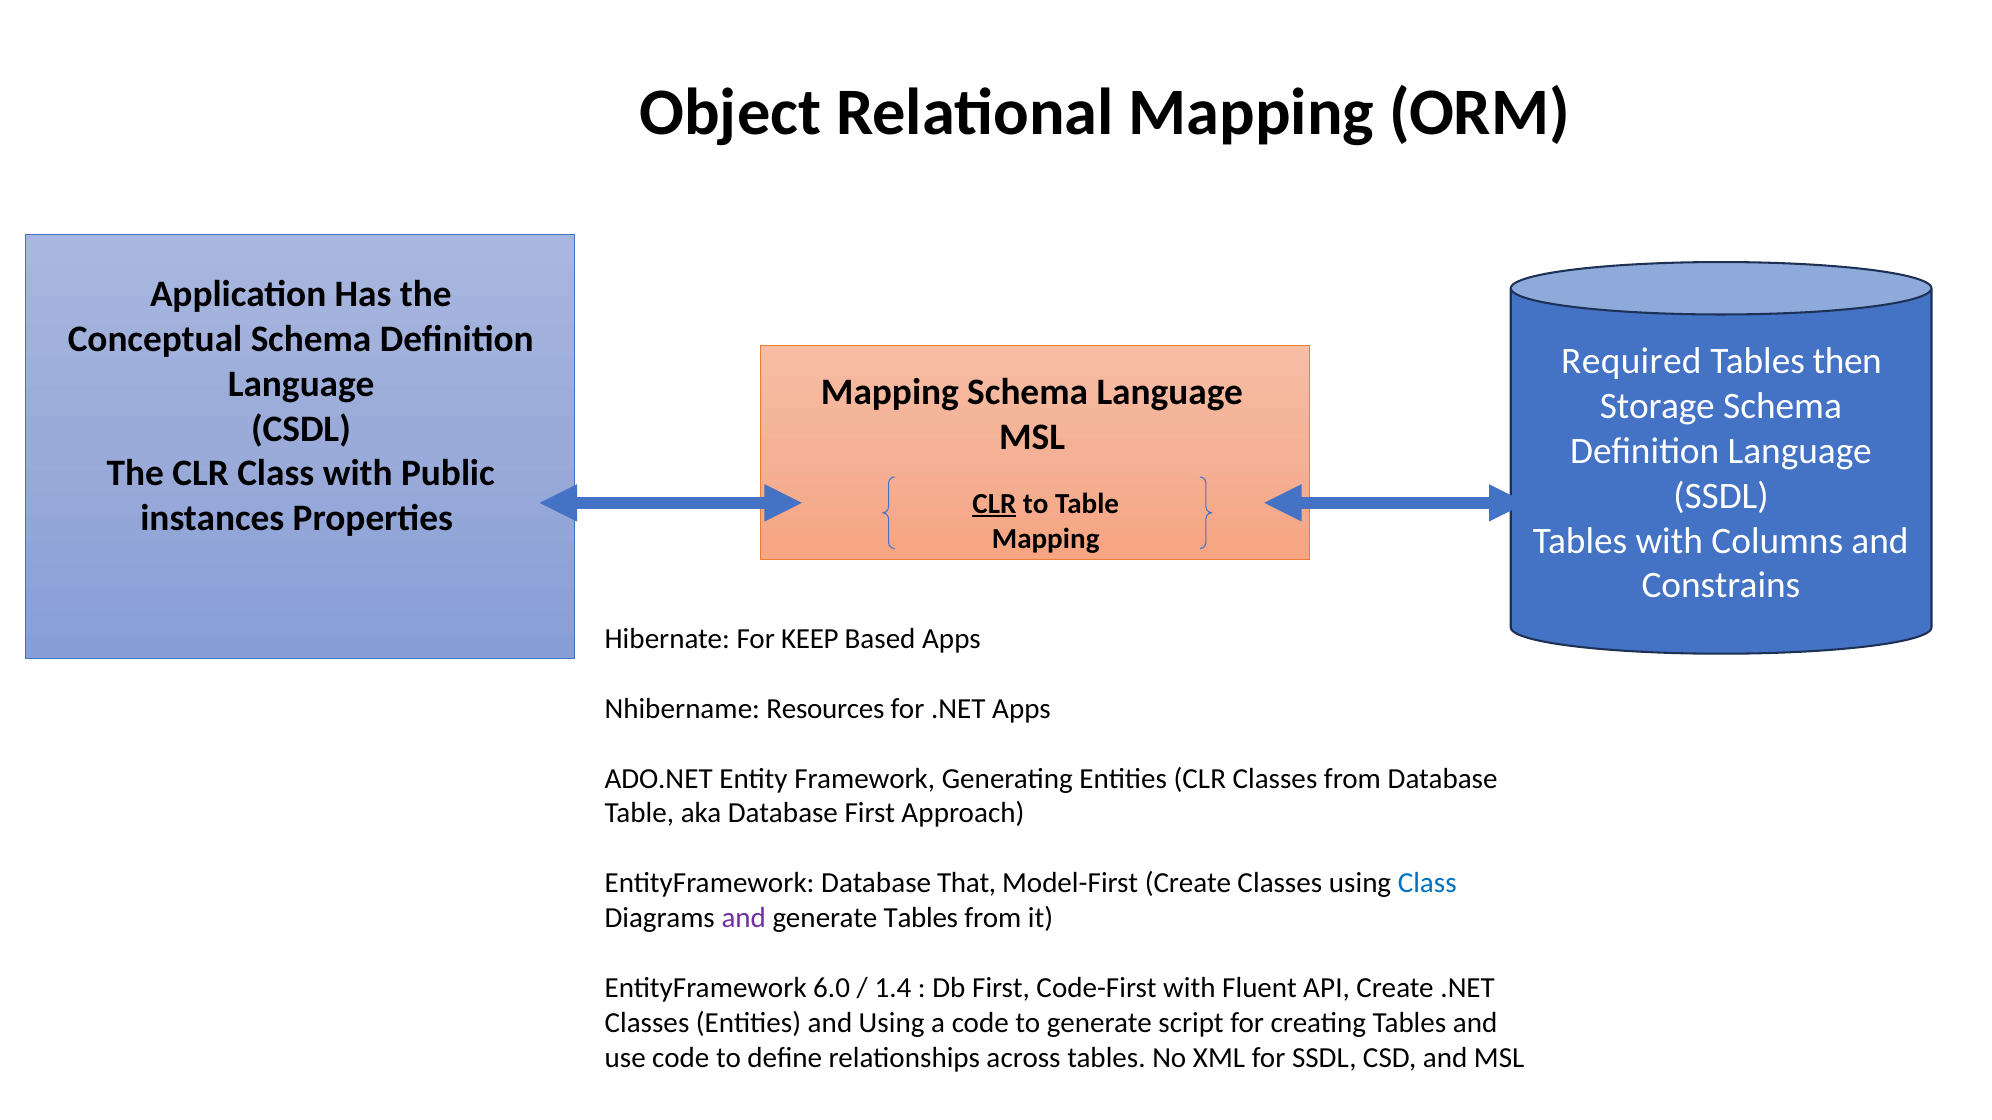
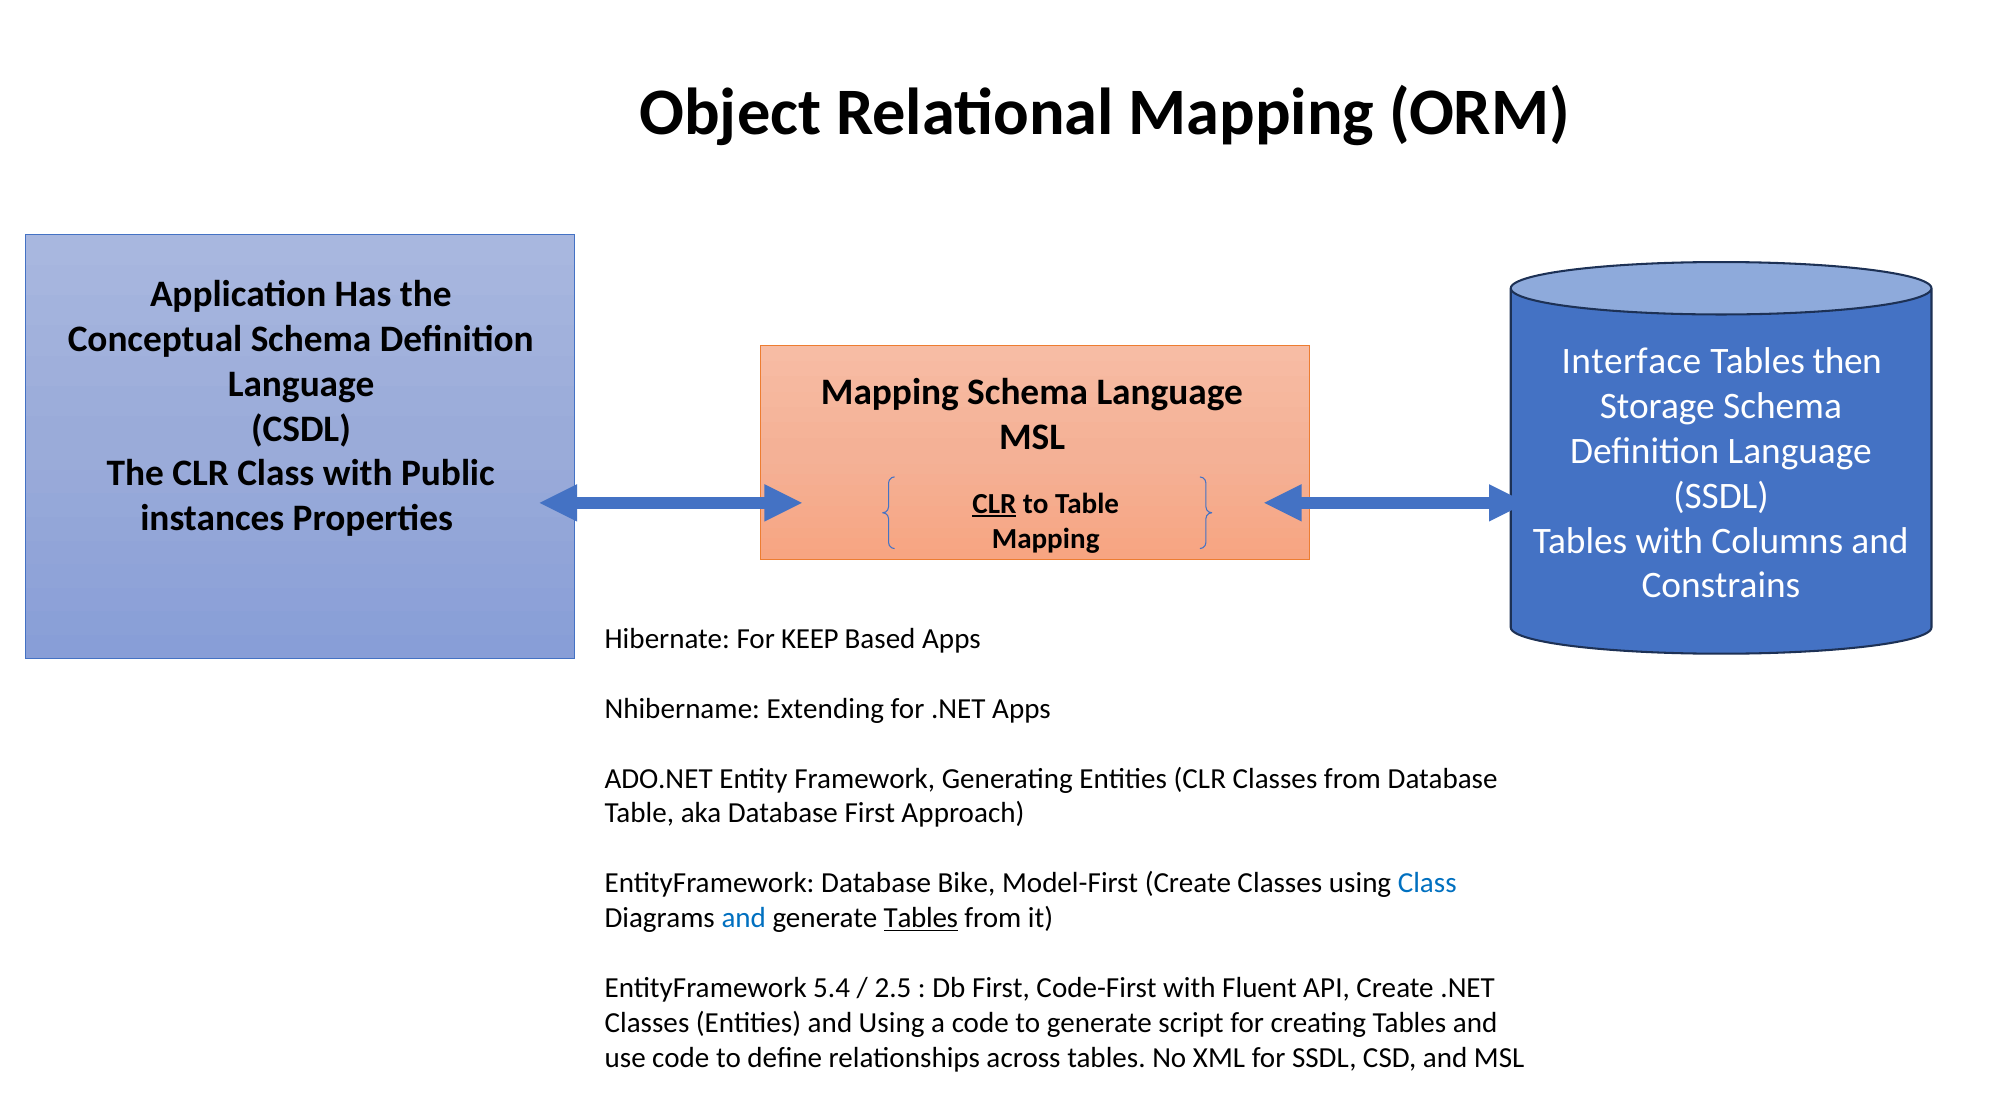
Required: Required -> Interface
Resources: Resources -> Extending
That: That -> Bike
and at (744, 918) colour: purple -> blue
Tables at (921, 918) underline: none -> present
6.0: 6.0 -> 5.4
1.4: 1.4 -> 2.5
